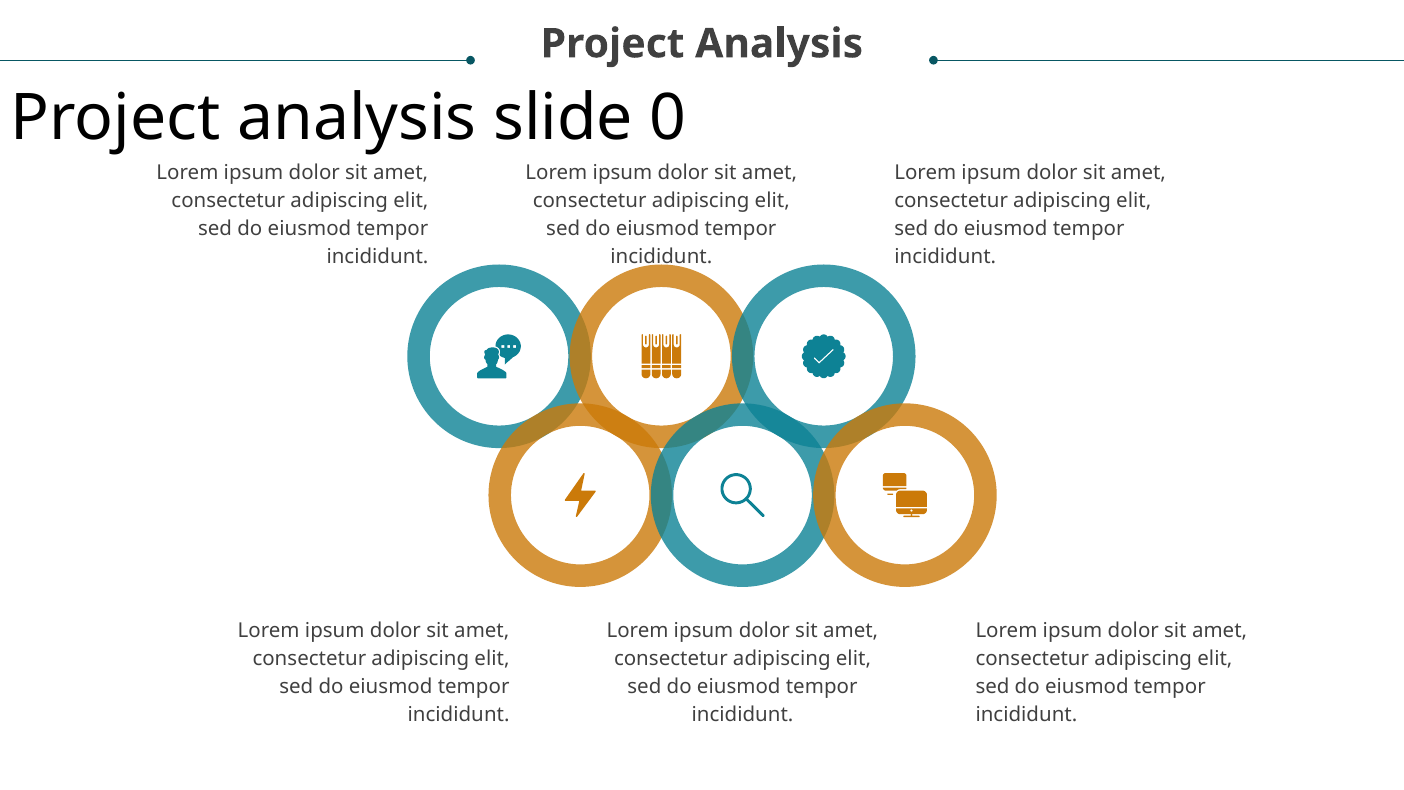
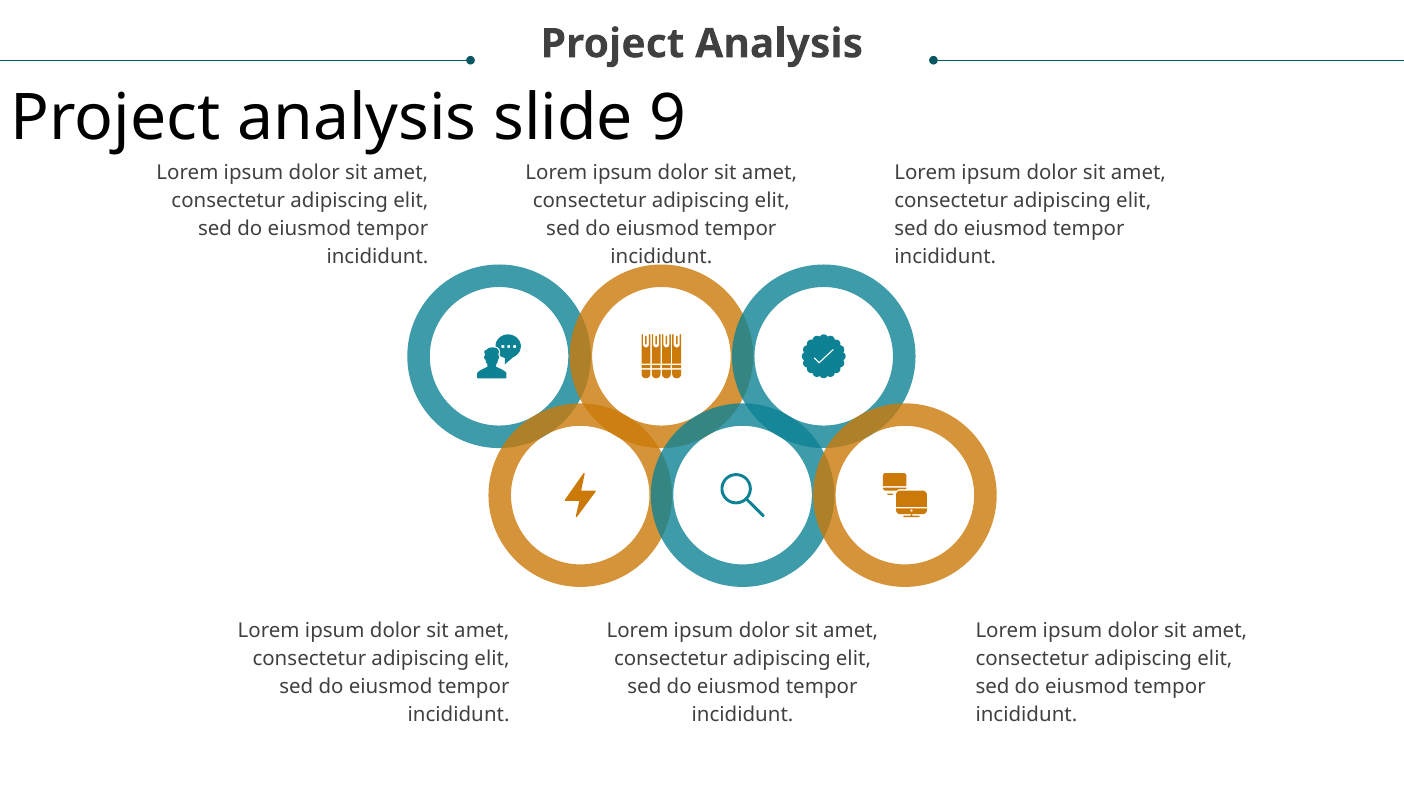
0: 0 -> 9
